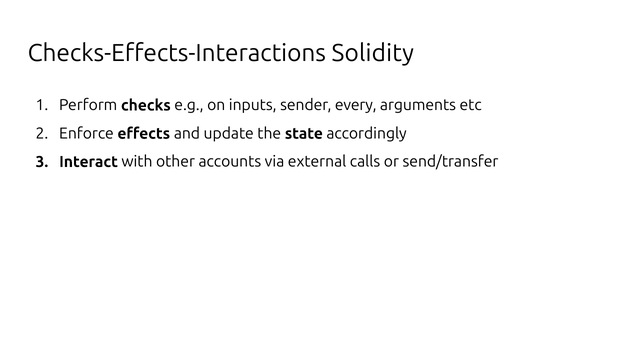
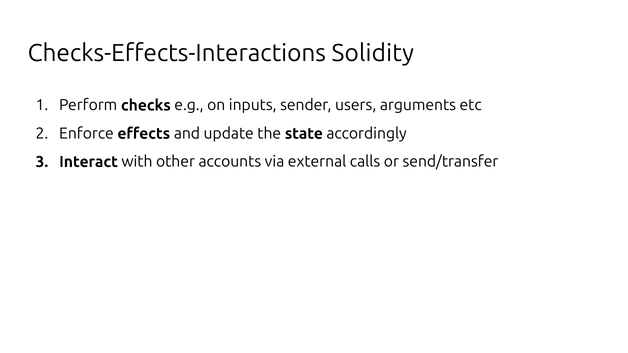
every: every -> users
